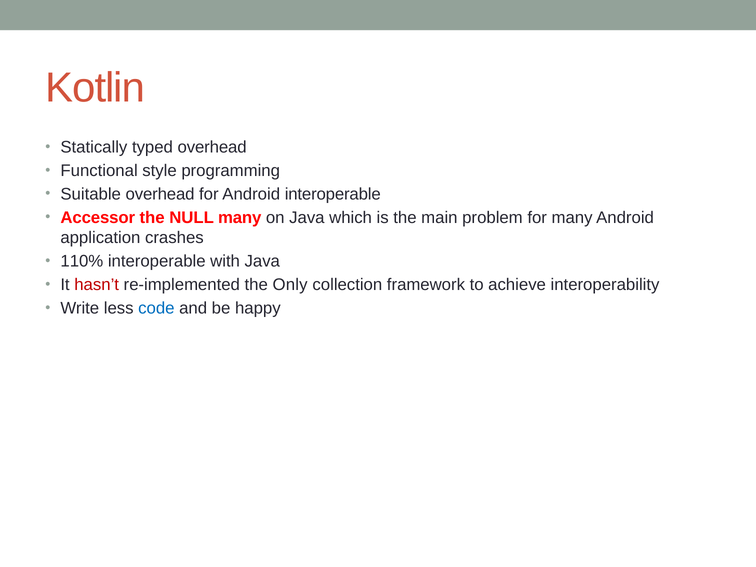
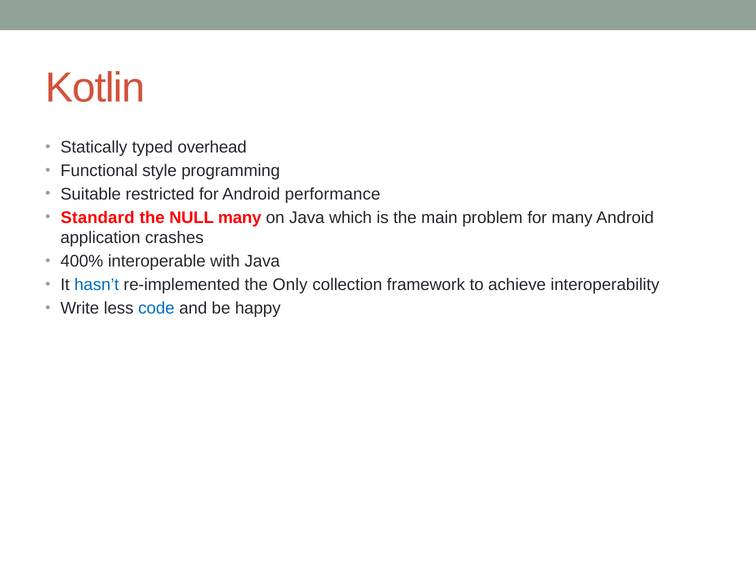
Suitable overhead: overhead -> restricted
Android interoperable: interoperable -> performance
Accessor: Accessor -> Standard
110%: 110% -> 400%
hasn’t colour: red -> blue
